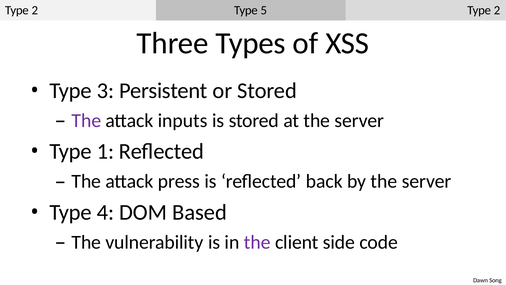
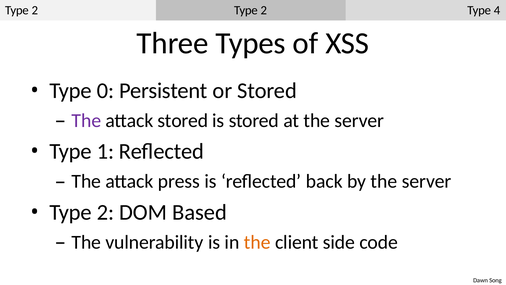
2 Type 5: 5 -> 2
2 at (497, 10): 2 -> 4
3: 3 -> 0
attack inputs: inputs -> stored
4 at (105, 212): 4 -> 2
the at (257, 242) colour: purple -> orange
